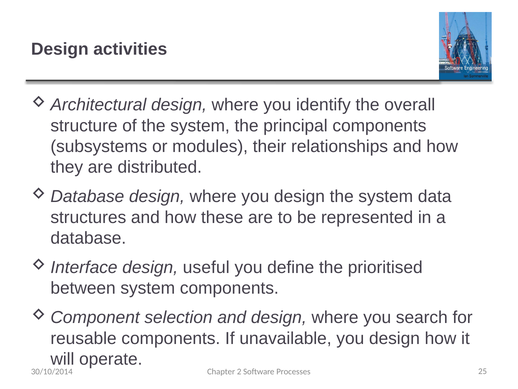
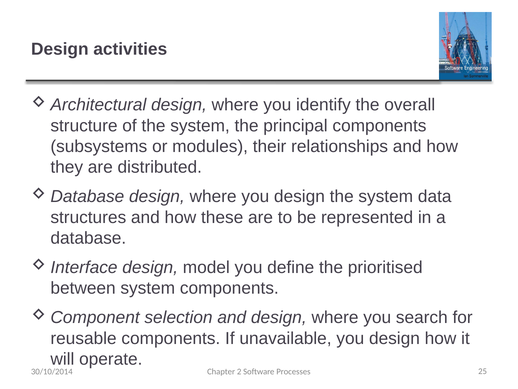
useful: useful -> model
